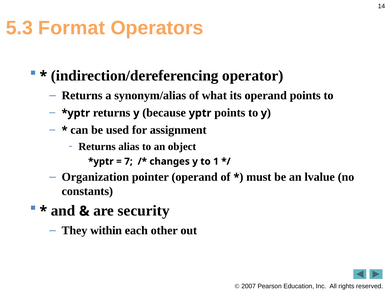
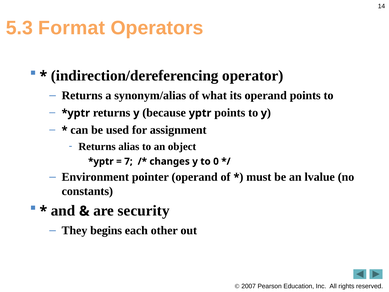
1: 1 -> 0
Organization: Organization -> Environment
within: within -> begins
